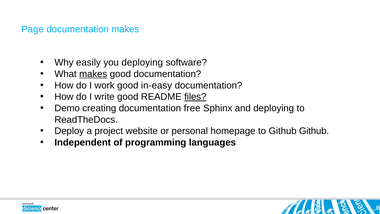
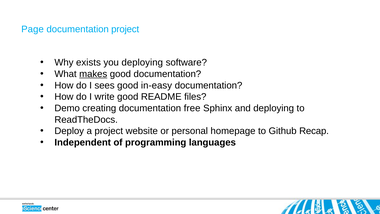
documentation makes: makes -> project
easily: easily -> exists
work: work -> sees
files underline: present -> none
Github Github: Github -> Recap
